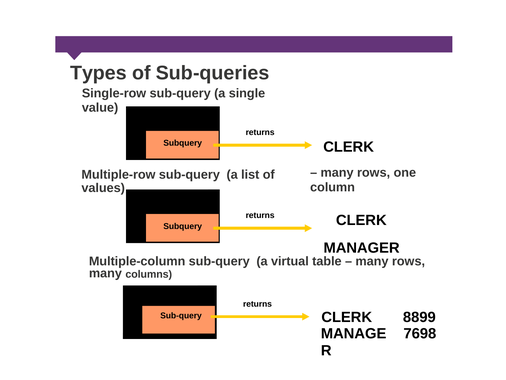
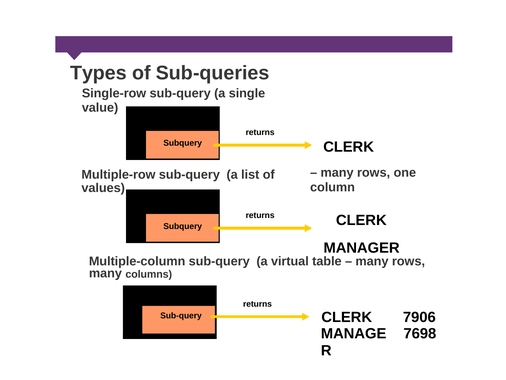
8899: 8899 -> 7906
